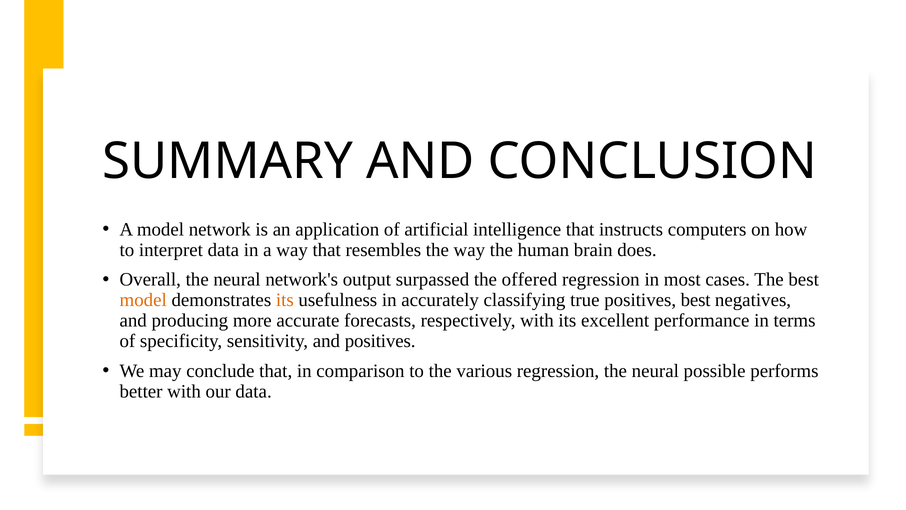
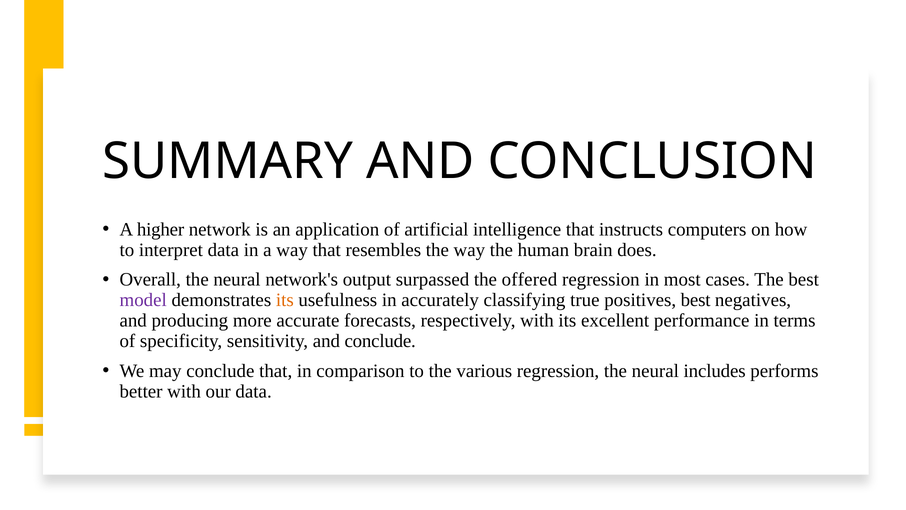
A model: model -> higher
model at (143, 300) colour: orange -> purple
and positives: positives -> conclude
possible: possible -> includes
